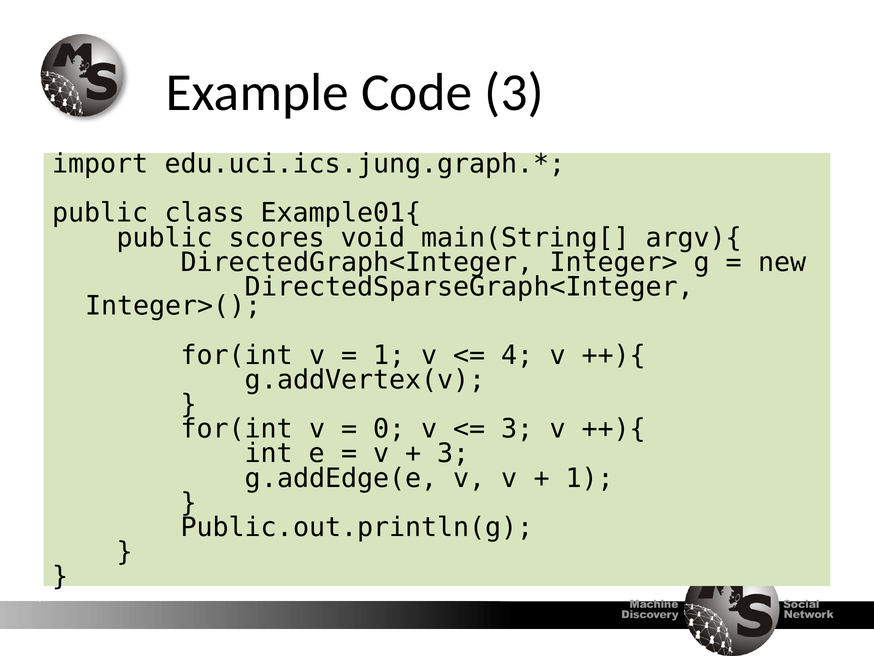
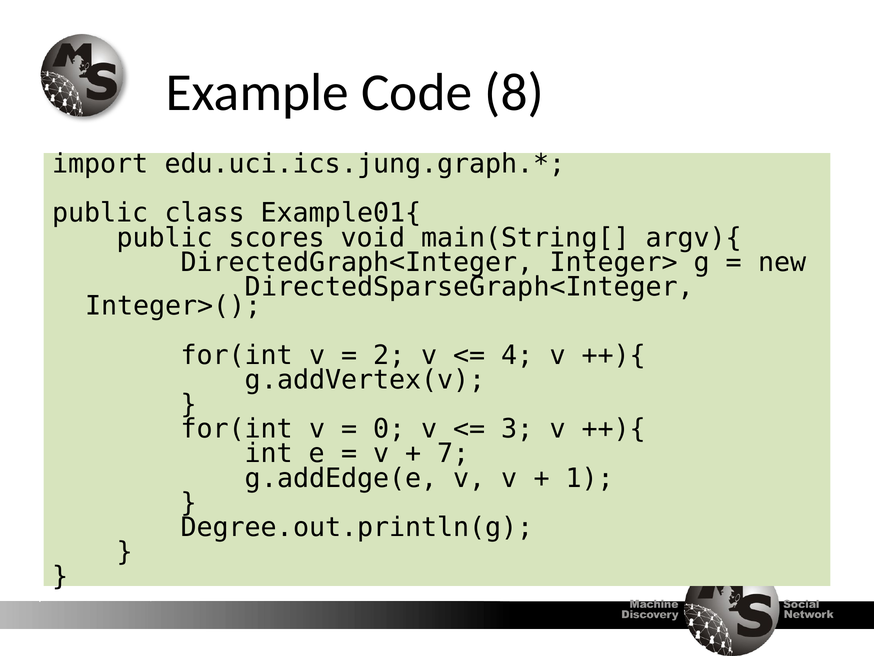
Code 3: 3 -> 8
1 at (389, 355): 1 -> 2
3 at (453, 453): 3 -> 7
Public.out.println(g: Public.out.println(g -> Degree.out.println(g
